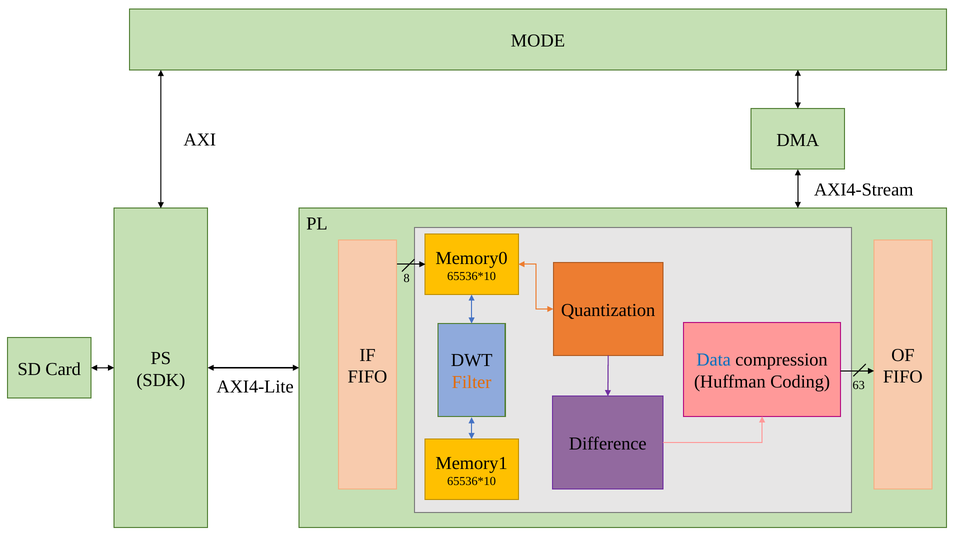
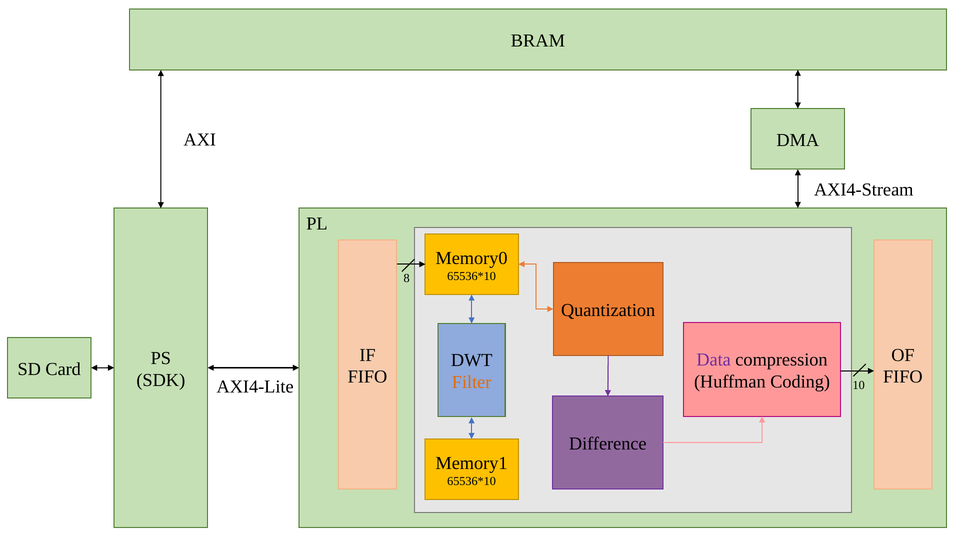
MODE: MODE -> BRAM
Data colour: blue -> purple
63: 63 -> 10
